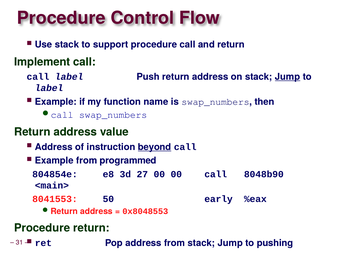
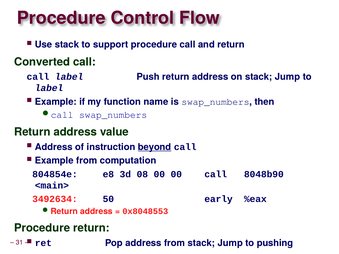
Implement: Implement -> Converted
Jump at (288, 77) underline: present -> none
programmed: programmed -> computation
27: 27 -> 08
8041553: 8041553 -> 3492634
